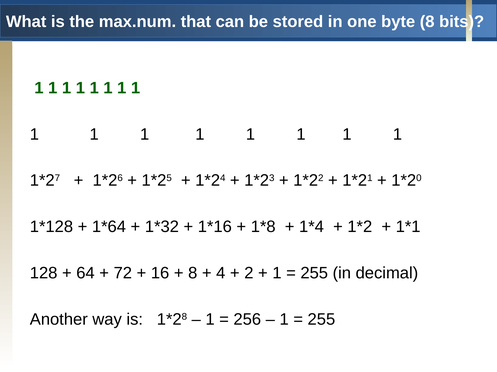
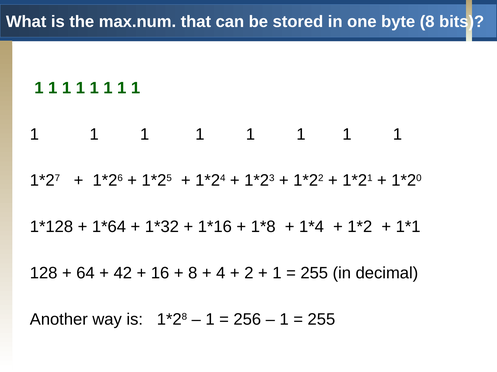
72: 72 -> 42
